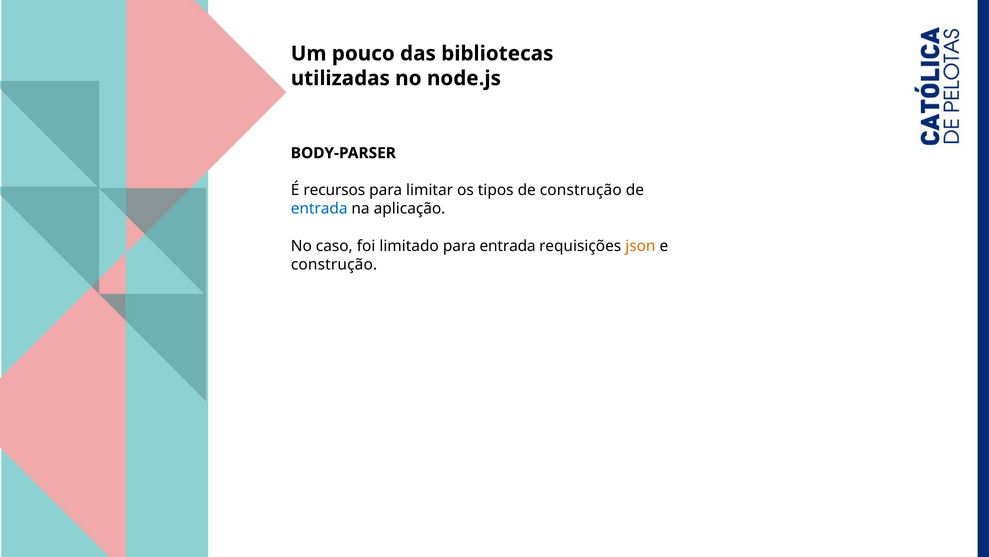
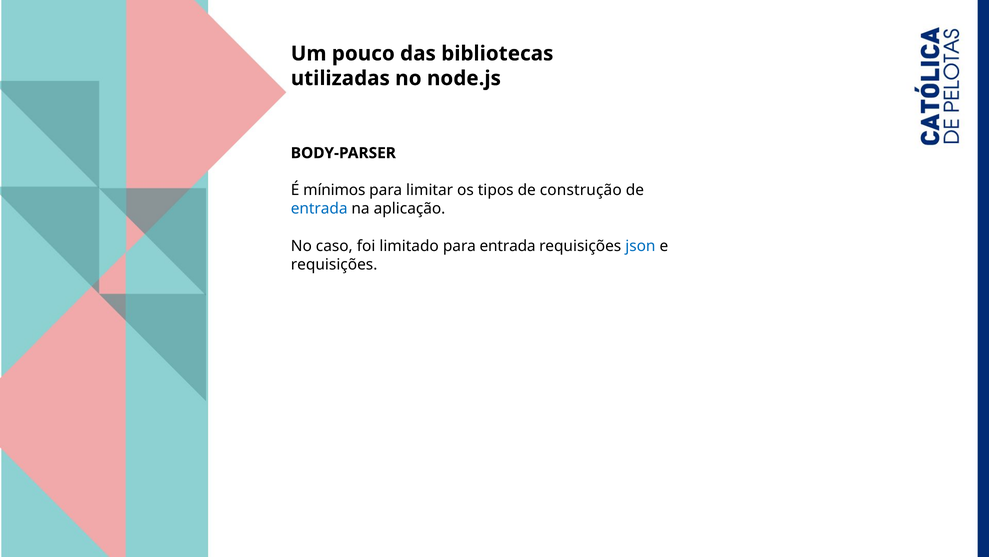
recursos: recursos -> mínimos
json colour: orange -> blue
construção at (334, 264): construção -> requisições
